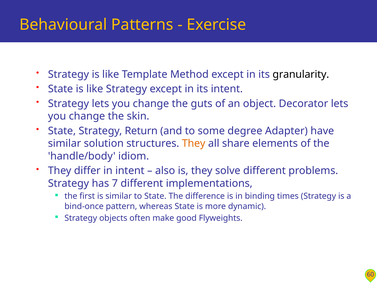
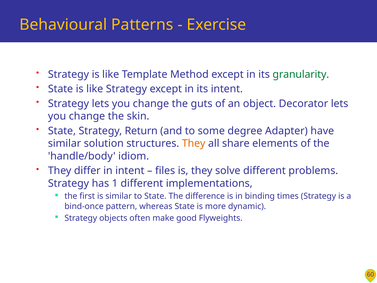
granularity colour: black -> green
also: also -> files
7: 7 -> 1
